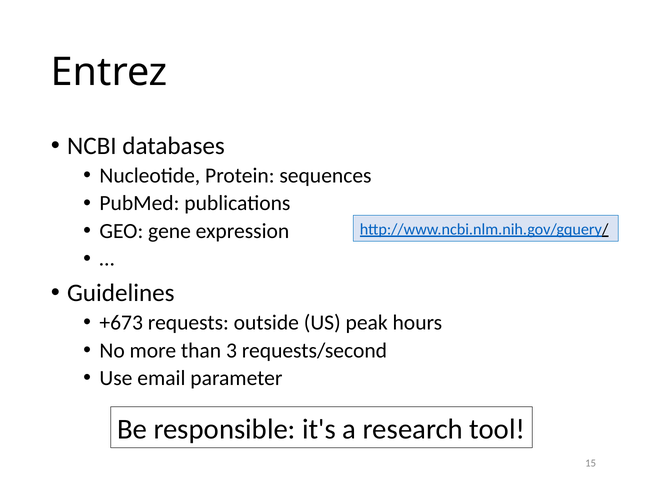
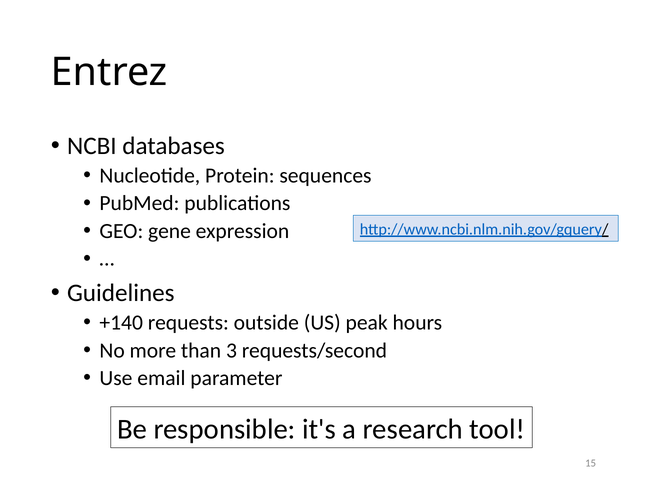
+673: +673 -> +140
